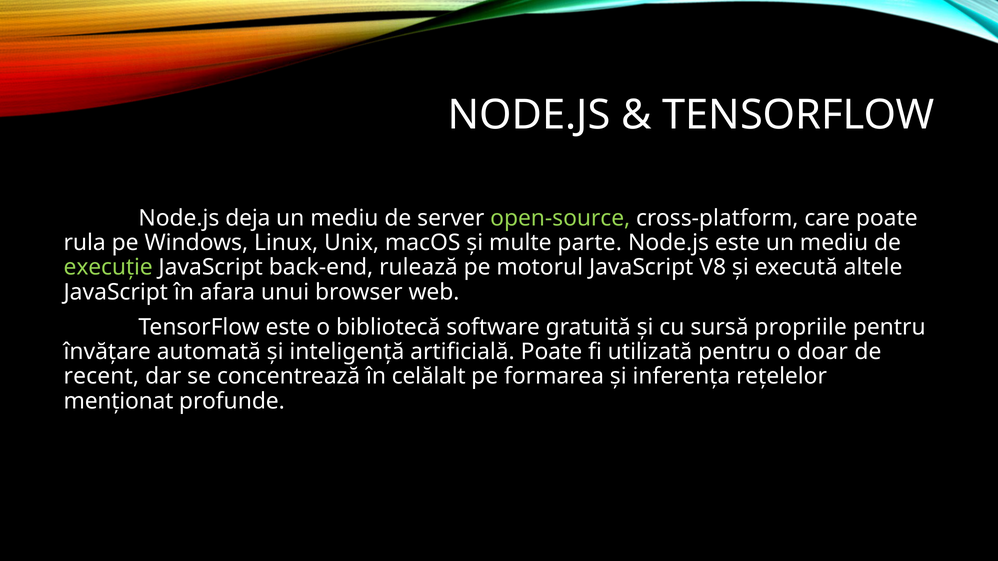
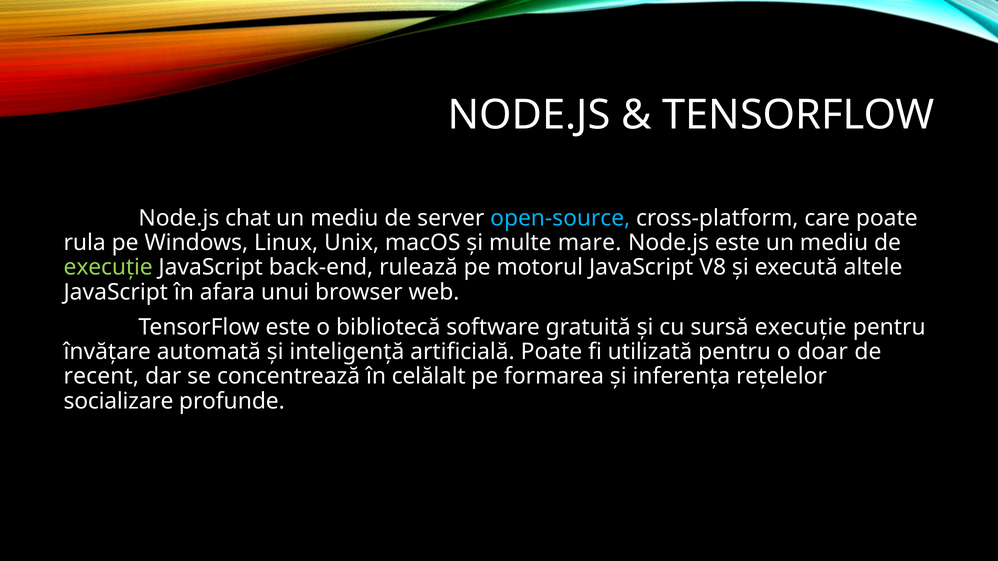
deja: deja -> chat
open-source colour: light green -> light blue
parte: parte -> mare
sursă propriile: propriile -> execuție
menționat: menționat -> socializare
